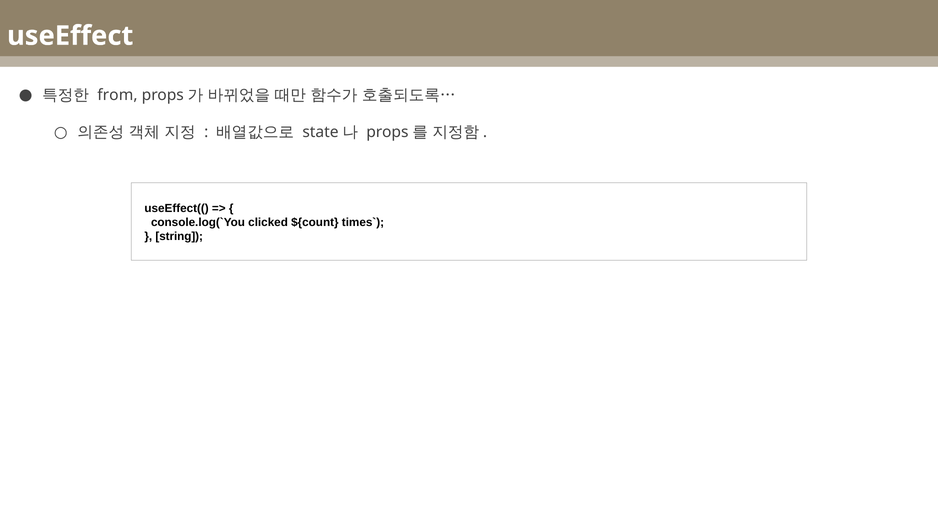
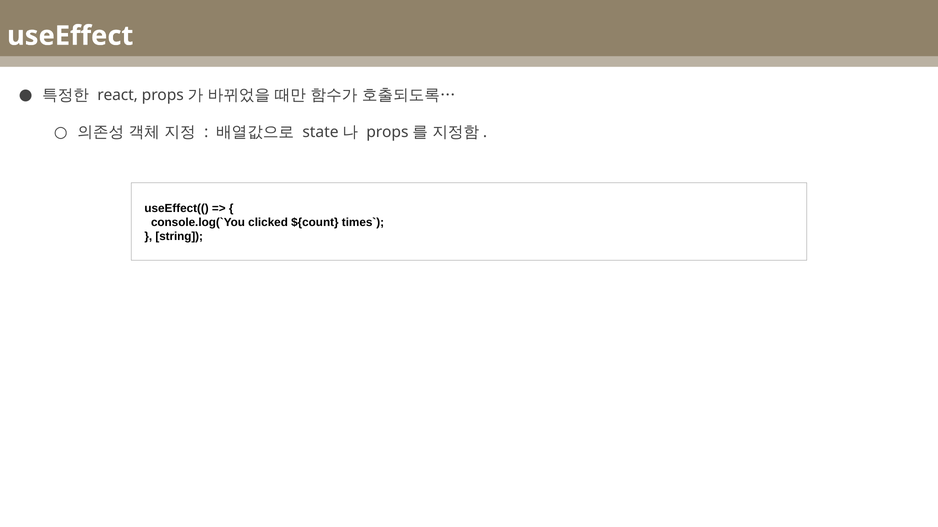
from: from -> react
